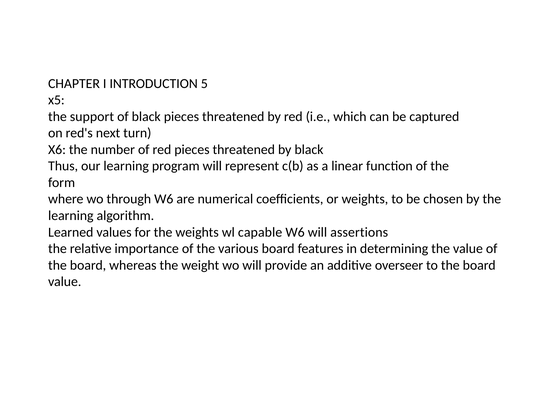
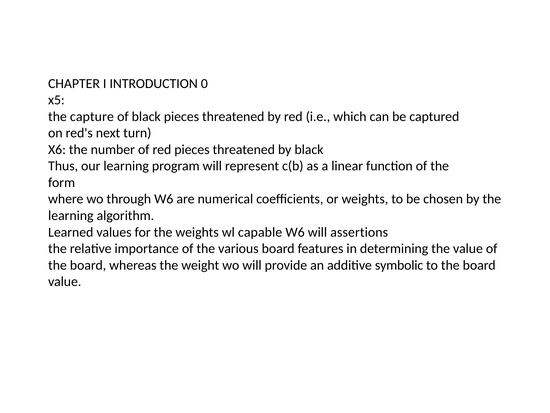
5: 5 -> 0
support: support -> capture
overseer: overseer -> symbolic
